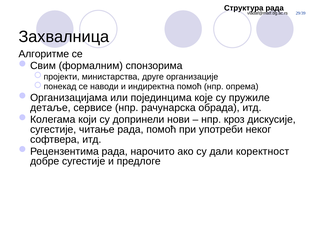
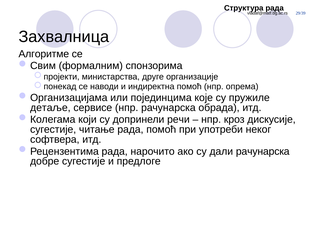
нови: нови -> речи
дали коректност: коректност -> рачунарска
